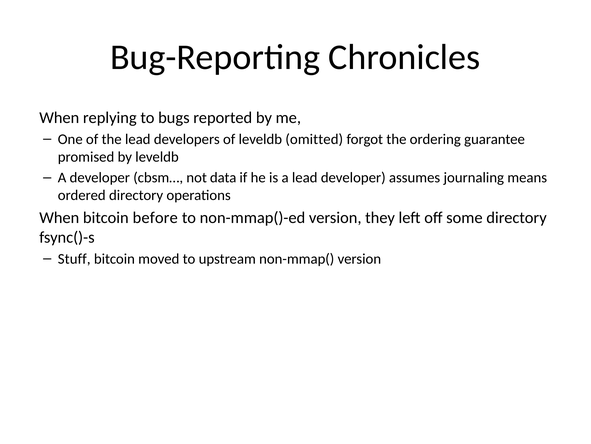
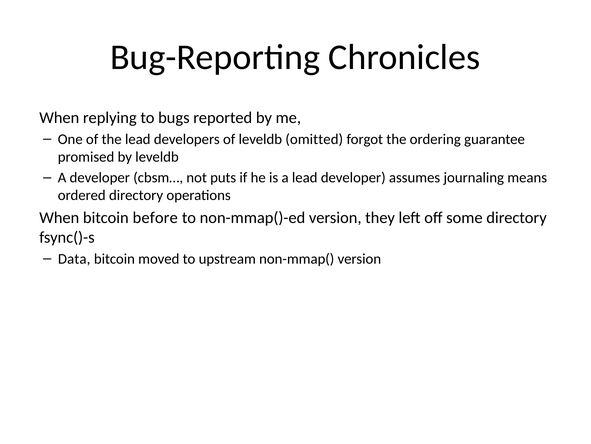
data: data -> puts
Stuff: Stuff -> Data
